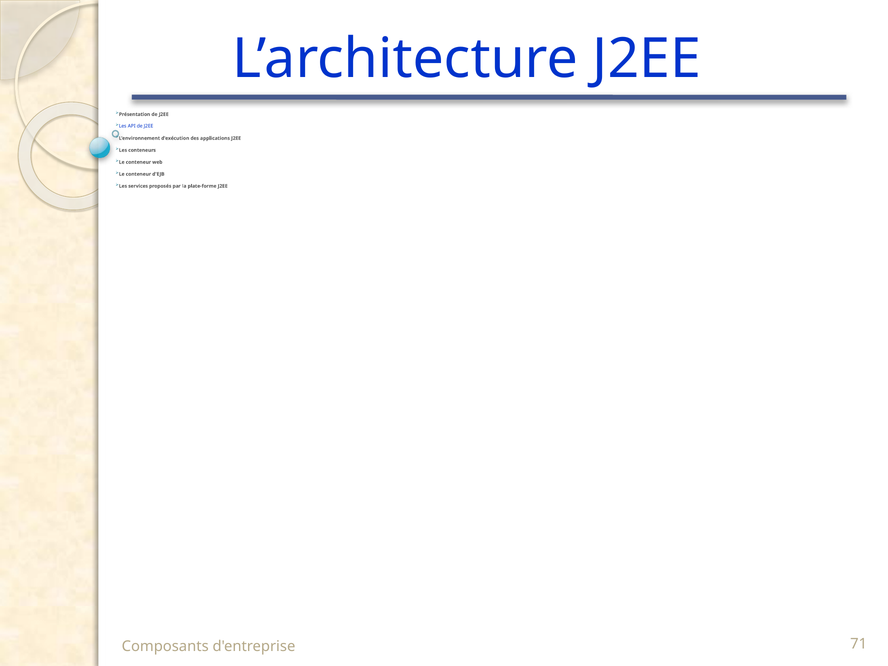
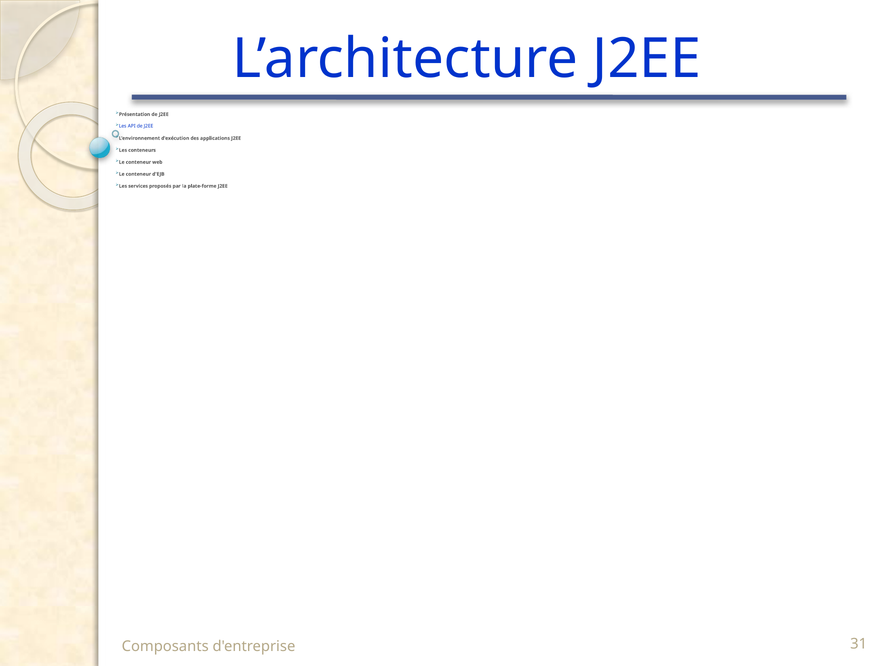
71: 71 -> 31
